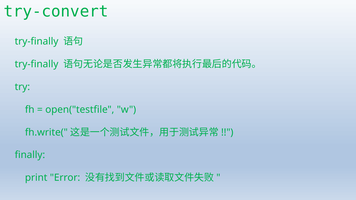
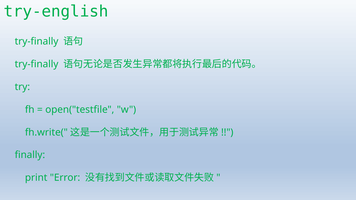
try-convert: try-convert -> try-english
